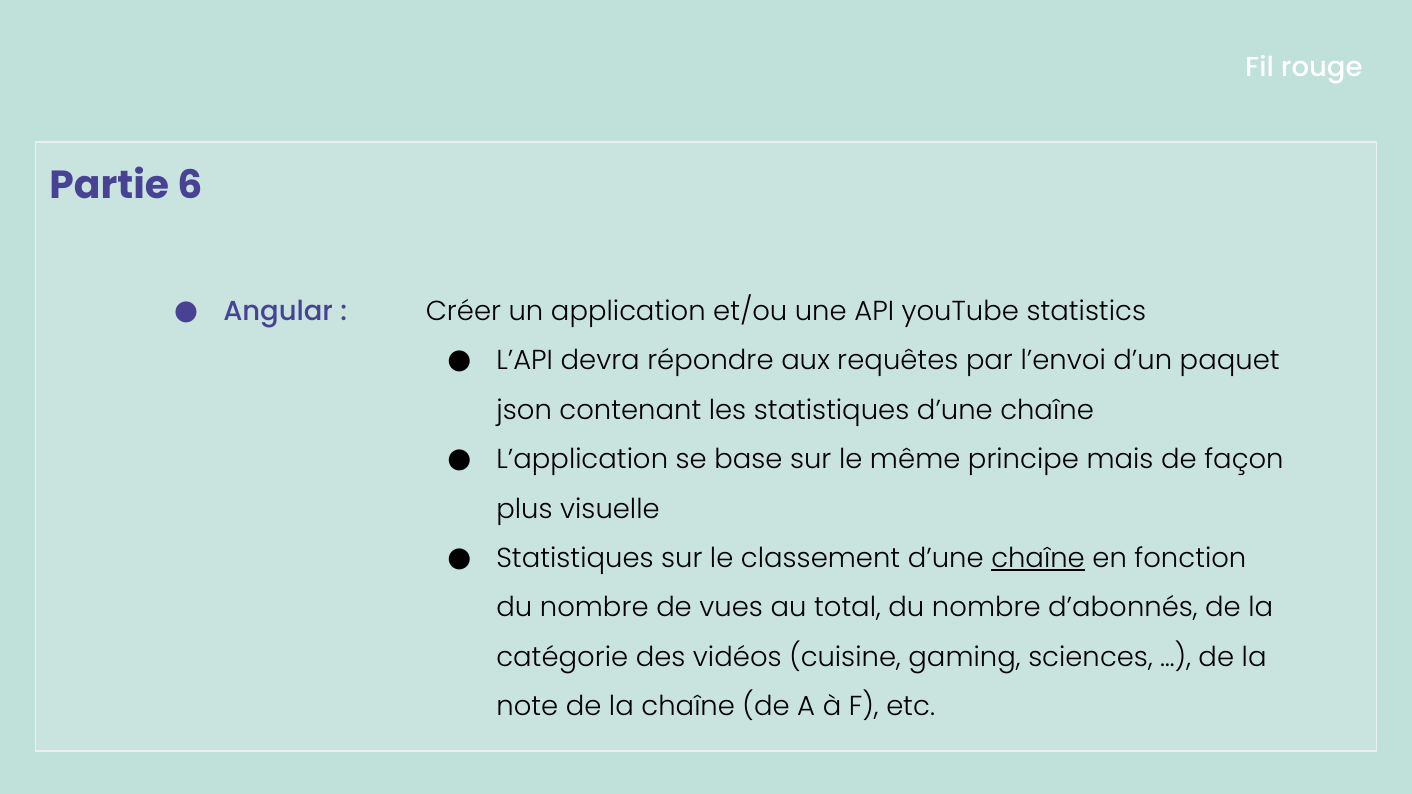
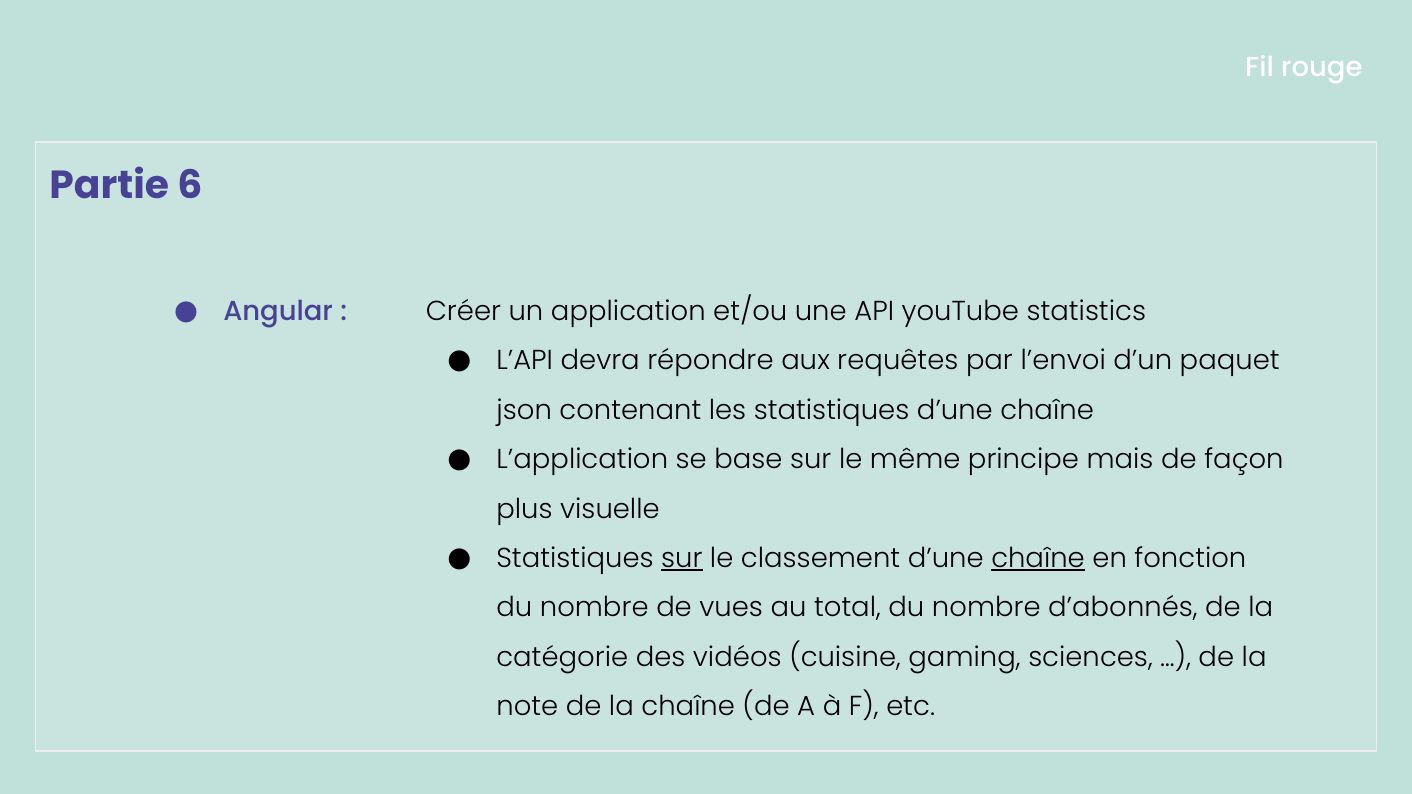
sur at (682, 559) underline: none -> present
